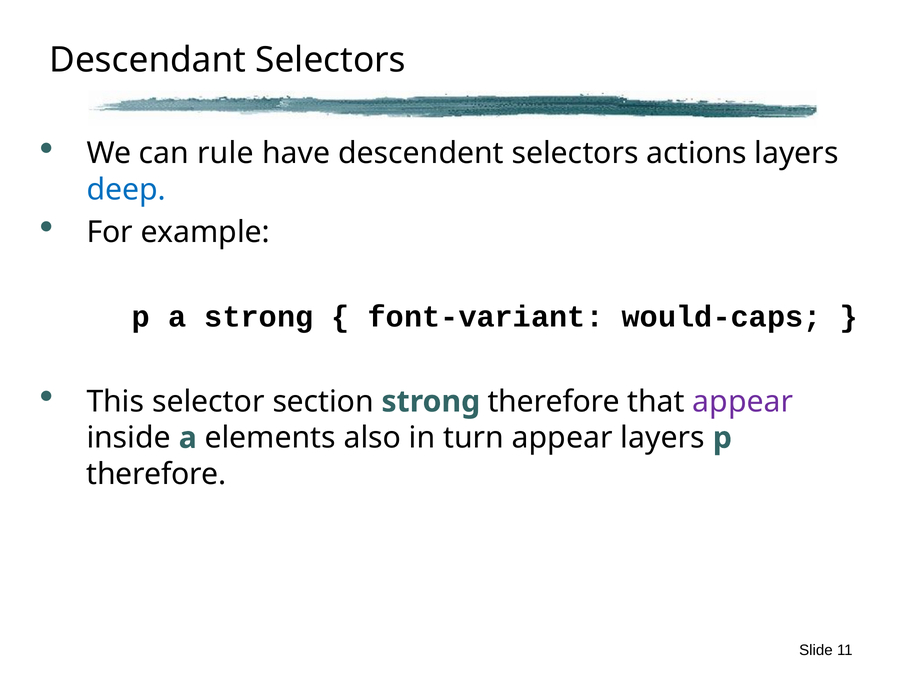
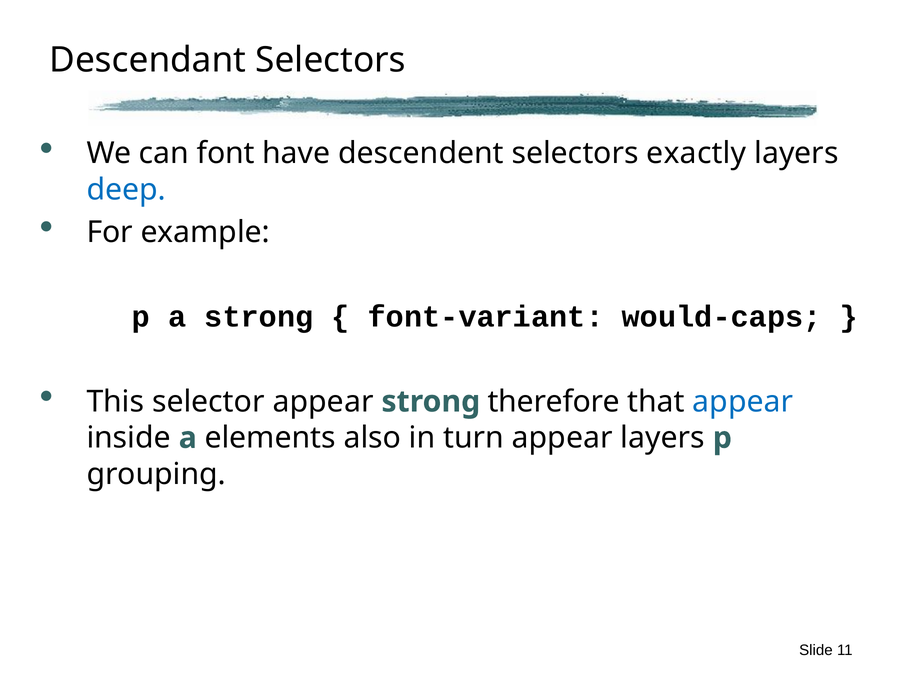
rule: rule -> font
actions: actions -> exactly
selector section: section -> appear
appear at (743, 401) colour: purple -> blue
therefore at (156, 474): therefore -> grouping
